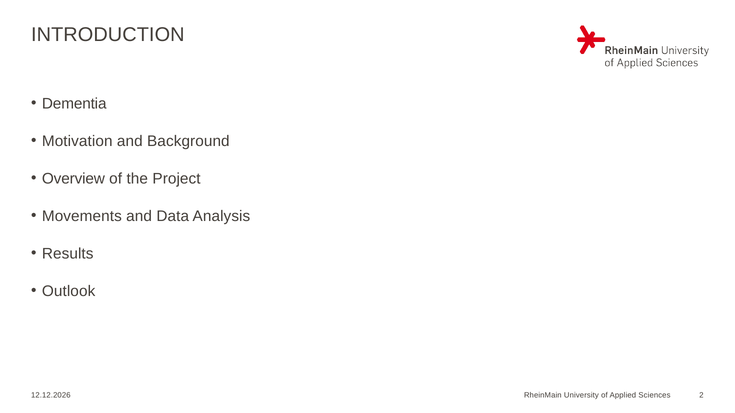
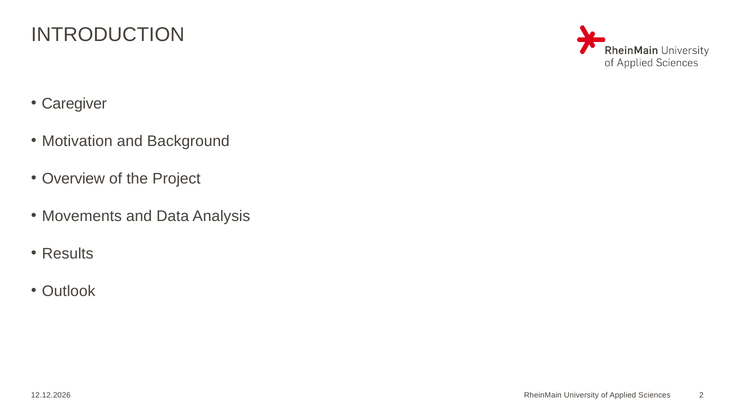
Dementia: Dementia -> Caregiver
